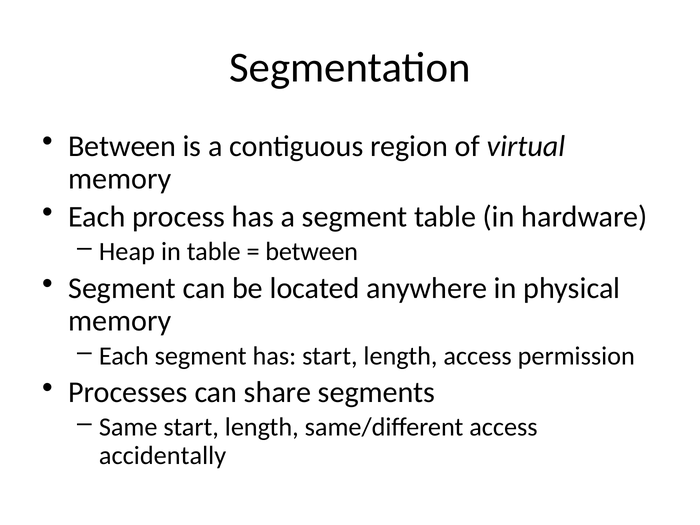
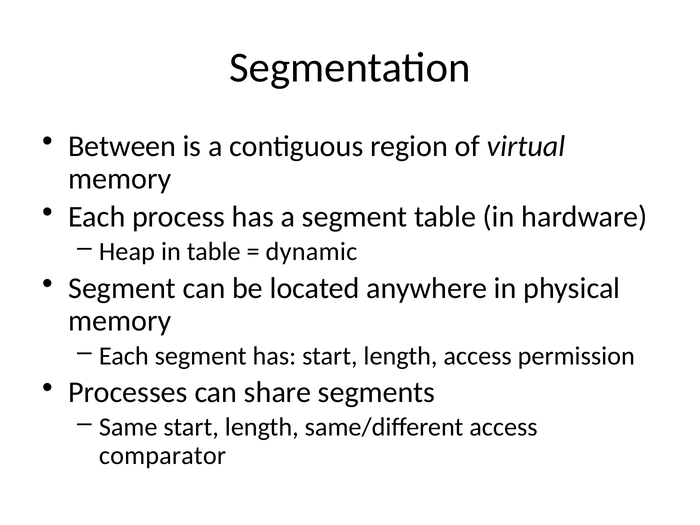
between at (312, 252): between -> dynamic
accidentally: accidentally -> comparator
